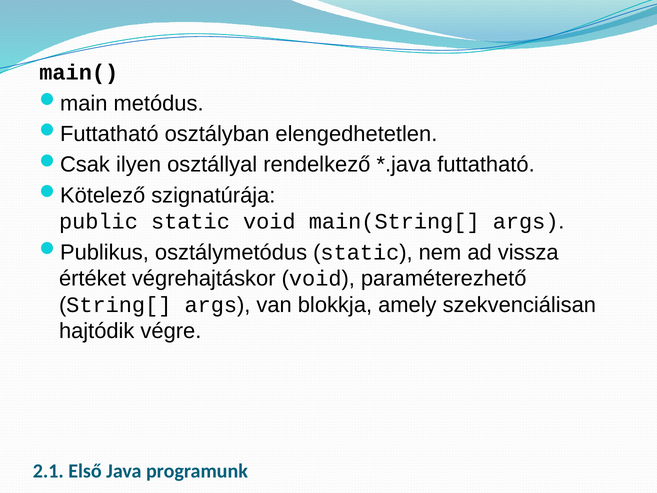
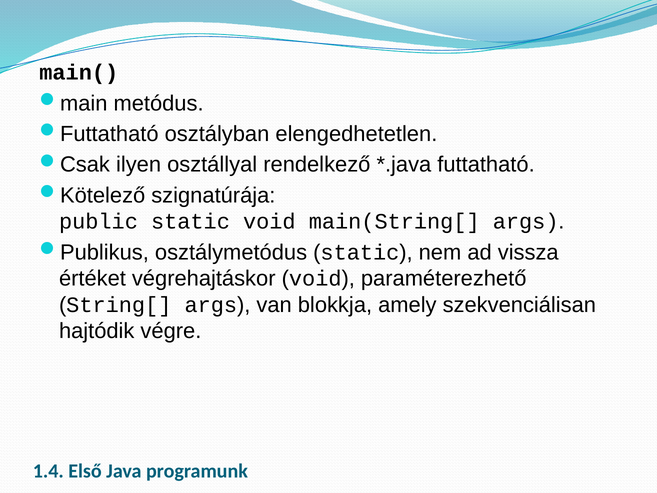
2.1: 2.1 -> 1.4
